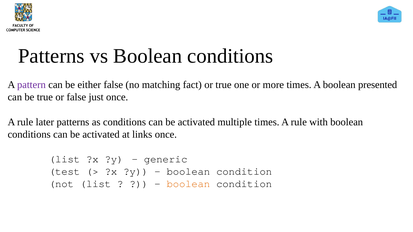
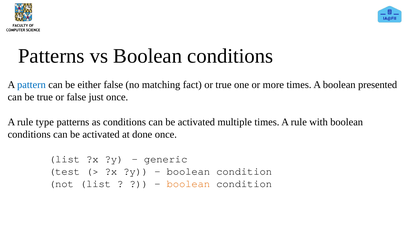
pattern colour: purple -> blue
later: later -> type
links: links -> done
